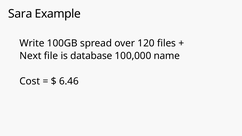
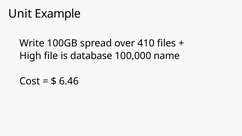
Sara: Sara -> Unit
120: 120 -> 410
Next: Next -> High
